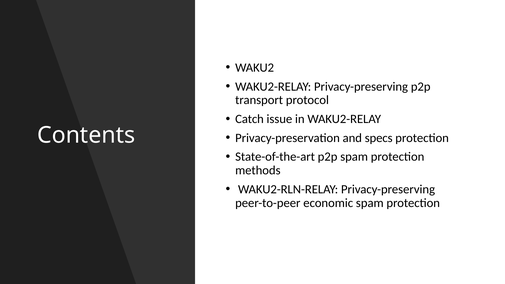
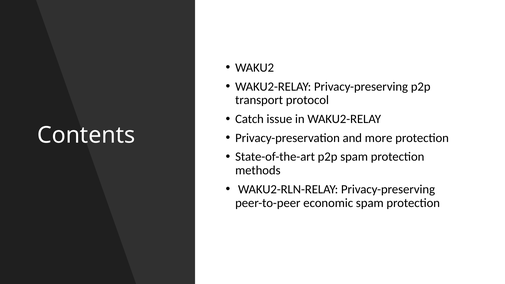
specs: specs -> more
